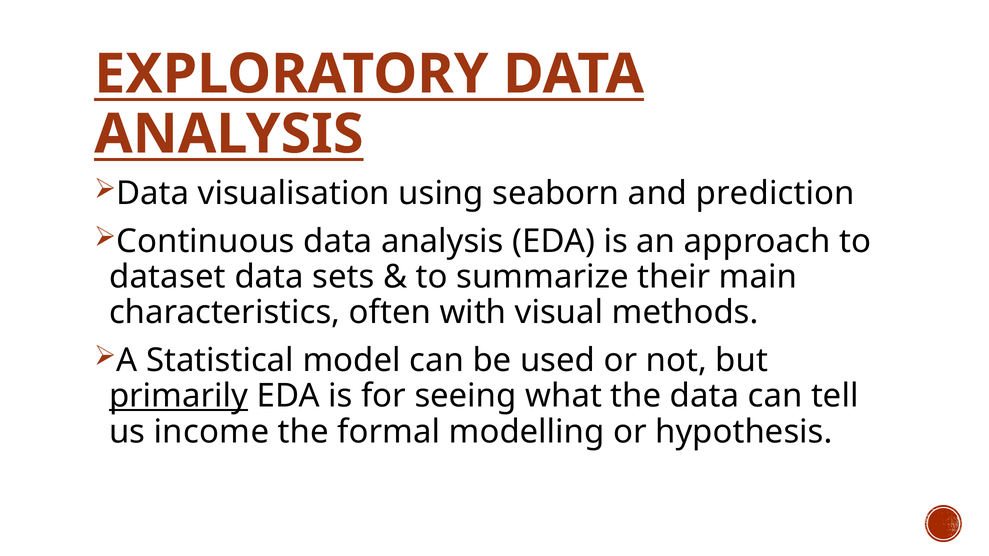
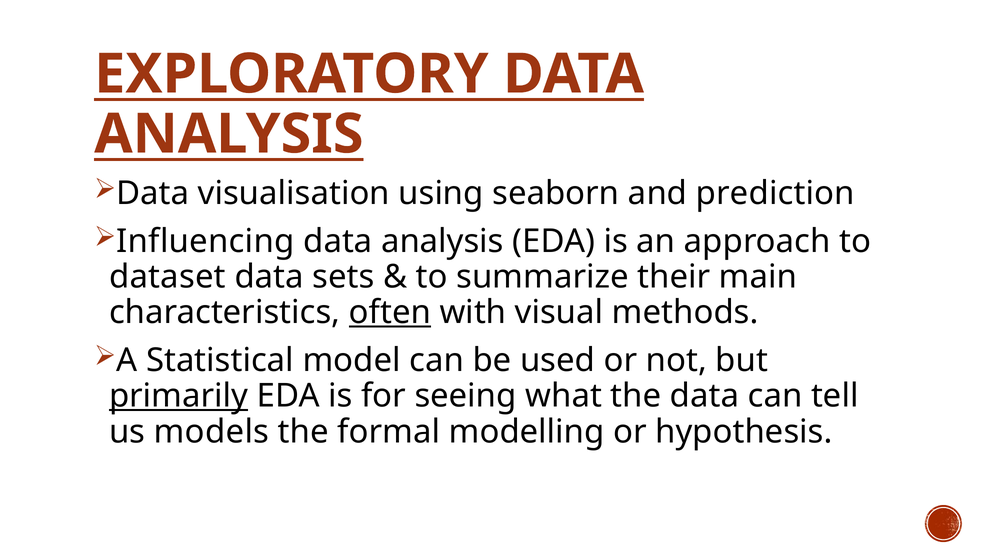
Continuous: Continuous -> Influencing
often underline: none -> present
income: income -> models
